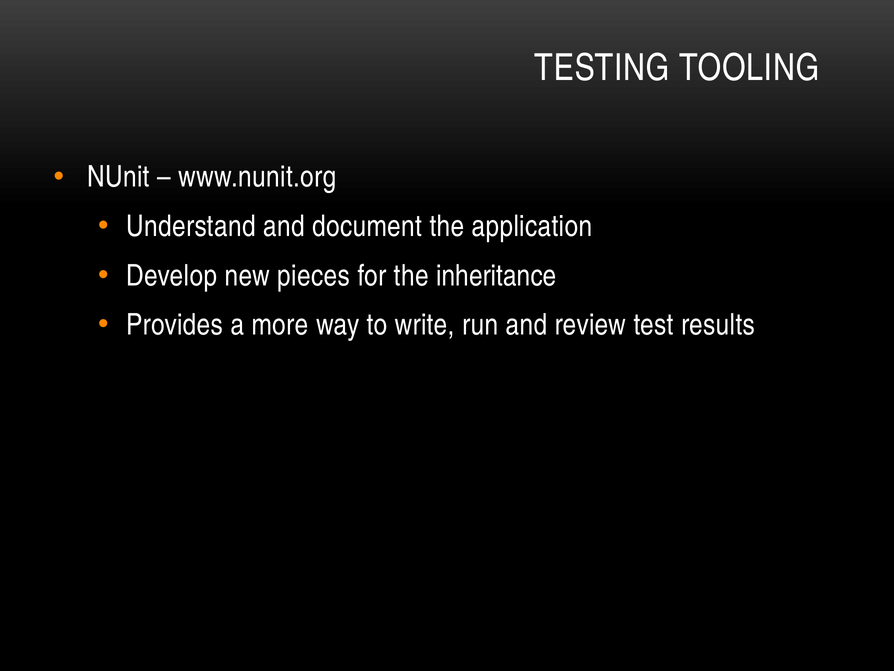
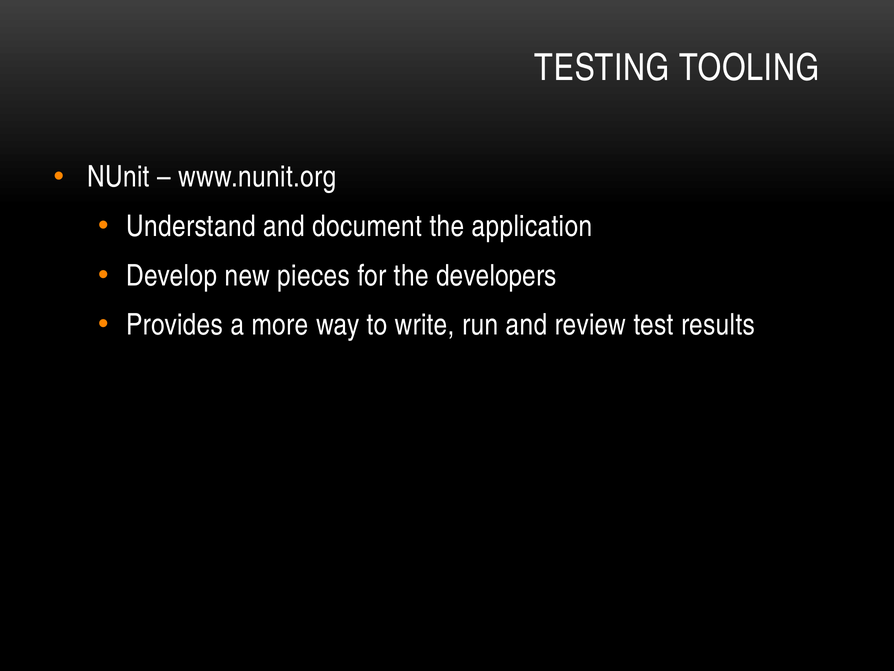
inheritance: inheritance -> developers
